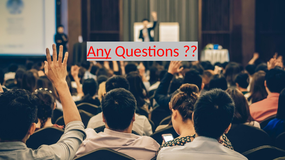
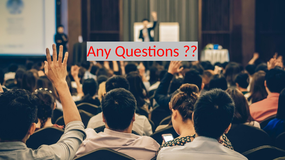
Any at (99, 51) underline: present -> none
